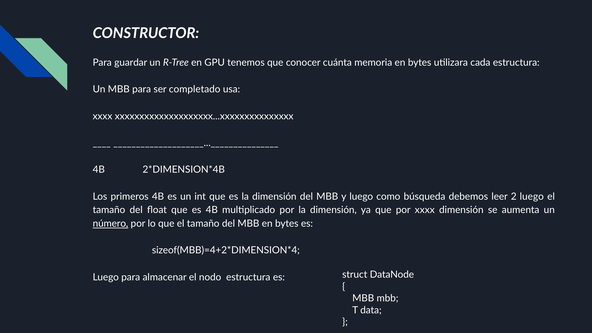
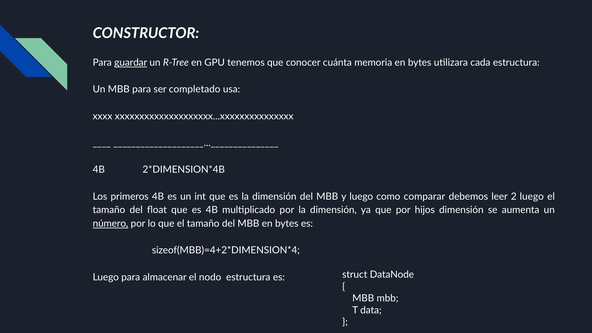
guardar underline: none -> present
búsqueda: búsqueda -> comparar
por xxxx: xxxx -> hijos
